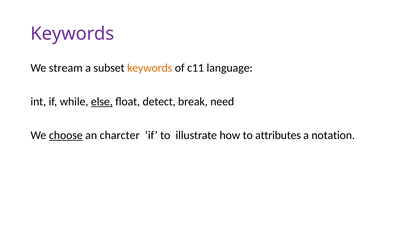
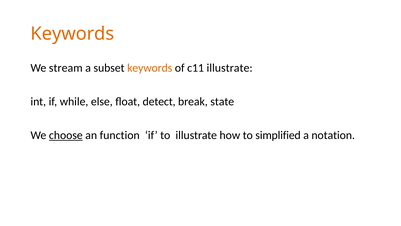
Keywords at (72, 34) colour: purple -> orange
c11 language: language -> illustrate
else underline: present -> none
need: need -> state
charcter: charcter -> function
attributes: attributes -> simplified
